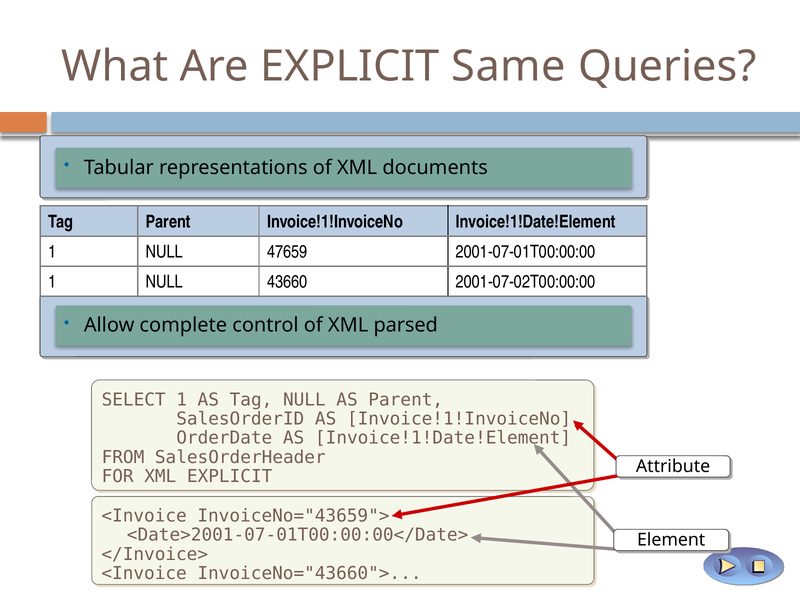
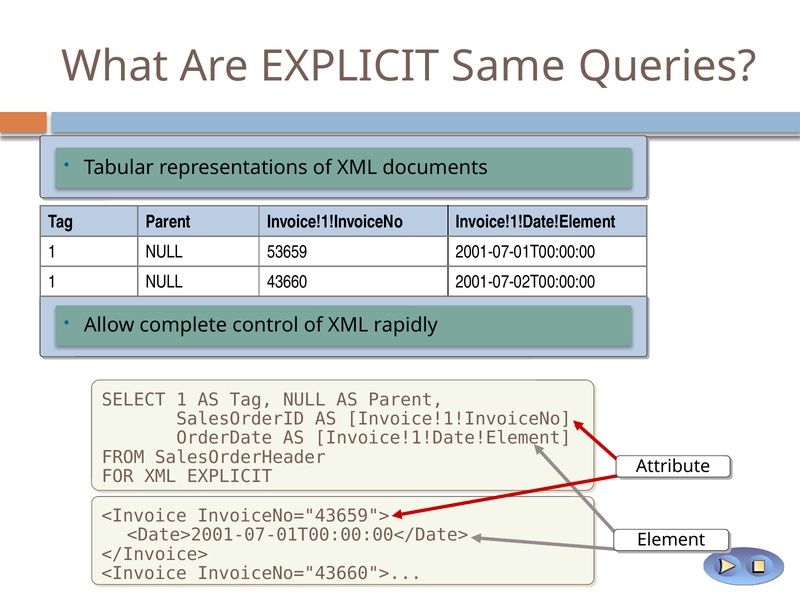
47659: 47659 -> 53659
parsed: parsed -> rapidly
